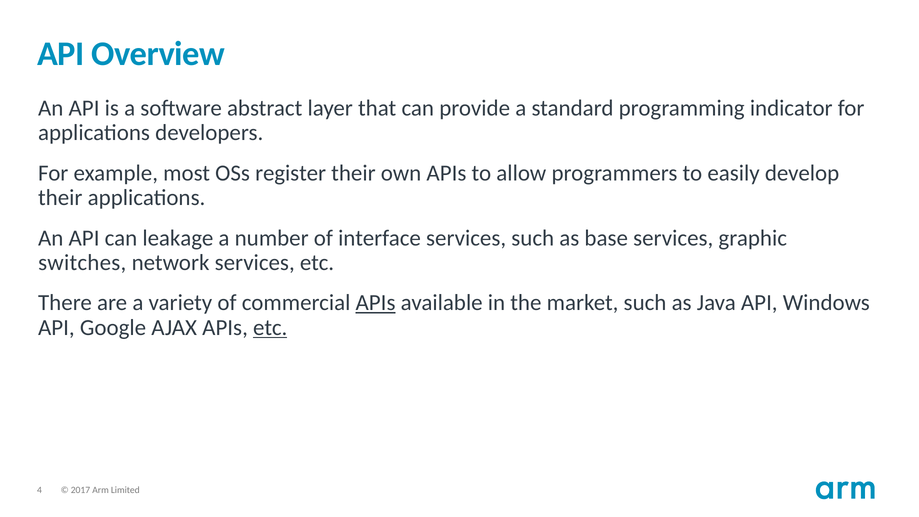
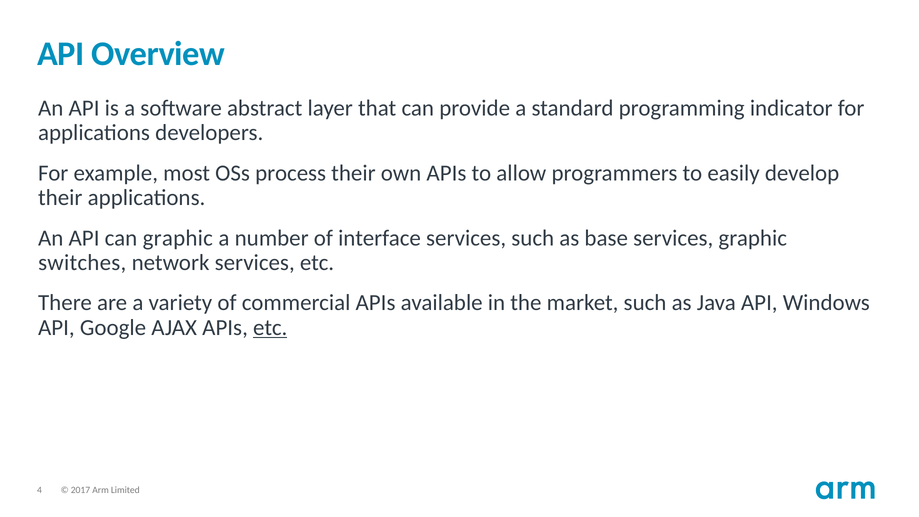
register: register -> process
can leakage: leakage -> graphic
APIs at (376, 303) underline: present -> none
